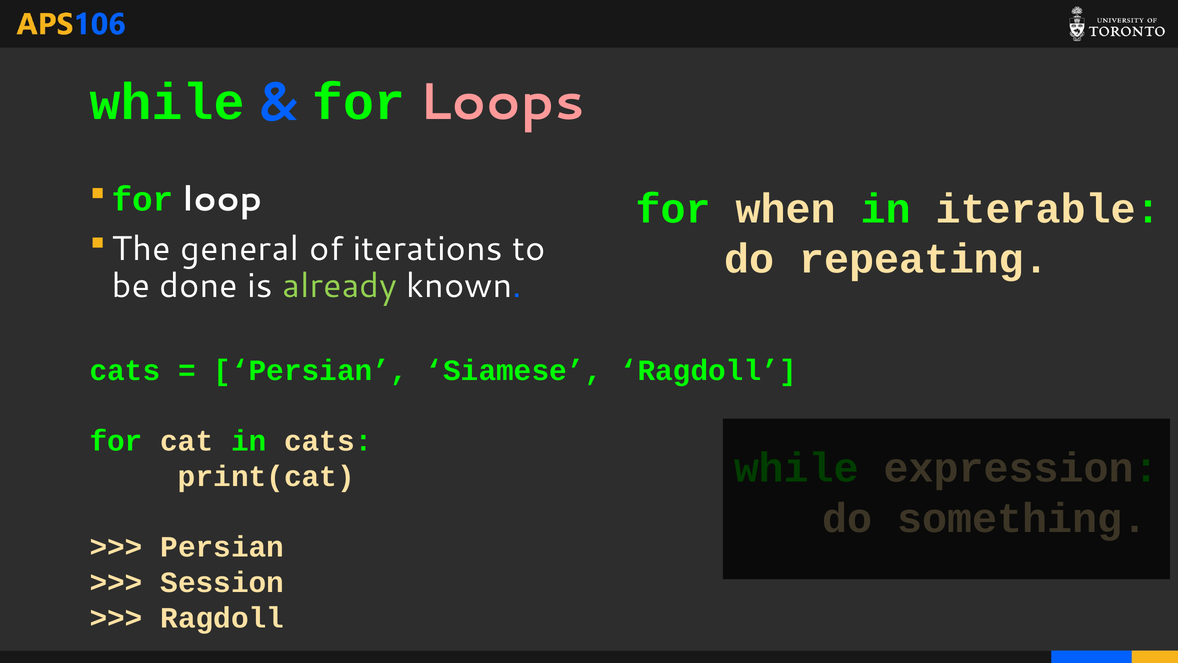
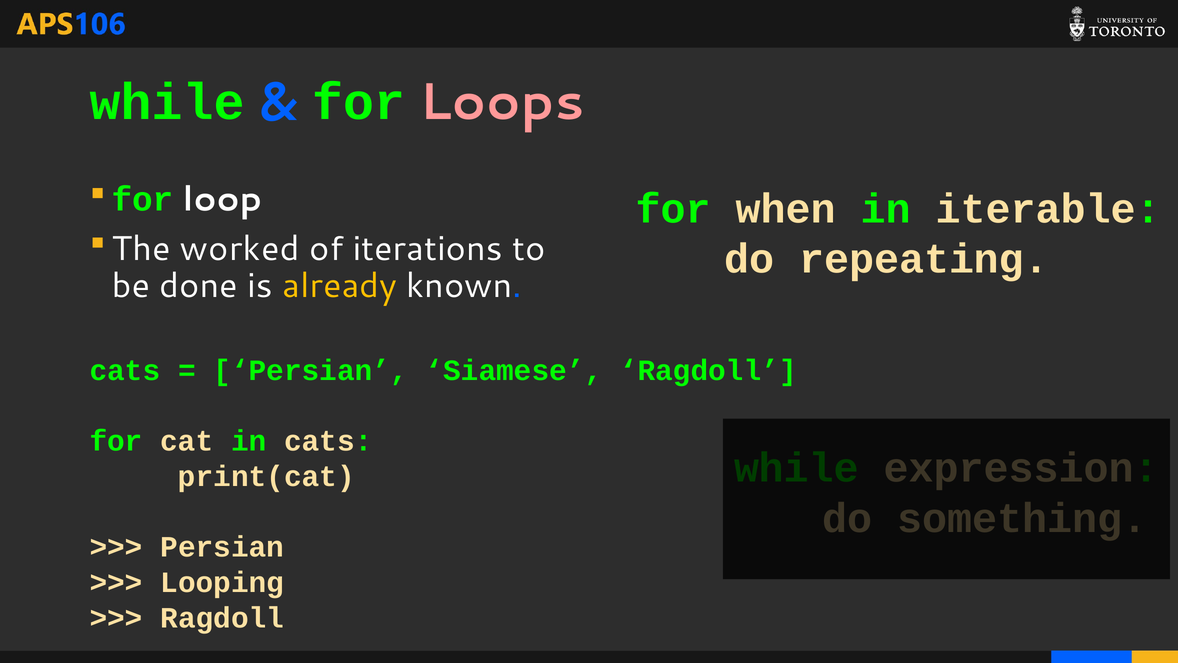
general: general -> worked
already colour: light green -> yellow
Session: Session -> Looping
